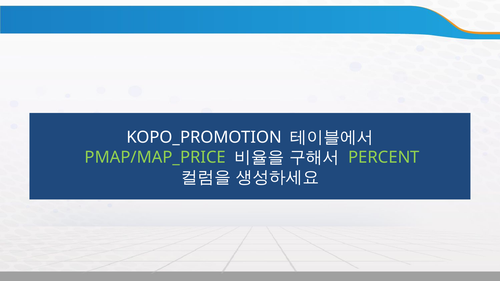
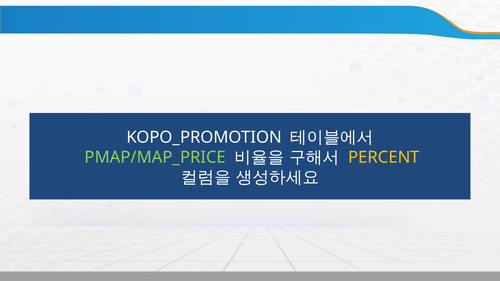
PERCENT colour: light green -> yellow
